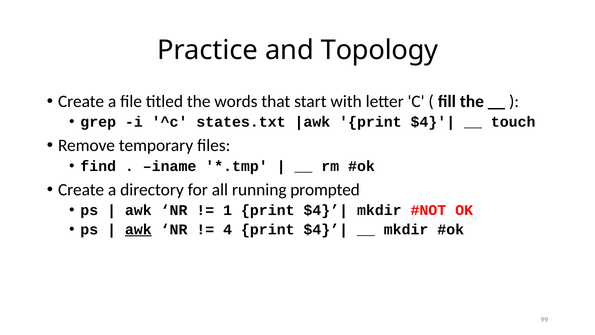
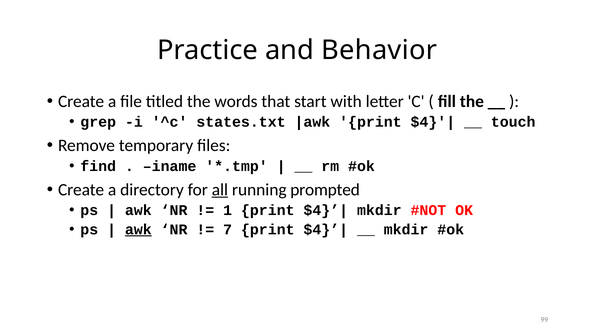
Topology: Topology -> Behavior
all underline: none -> present
4: 4 -> 7
